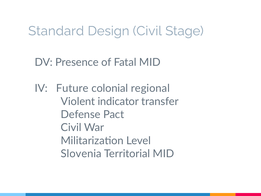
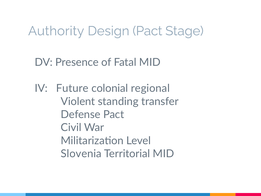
Standard: Standard -> Authority
Design Civil: Civil -> Pact
indicator: indicator -> standing
